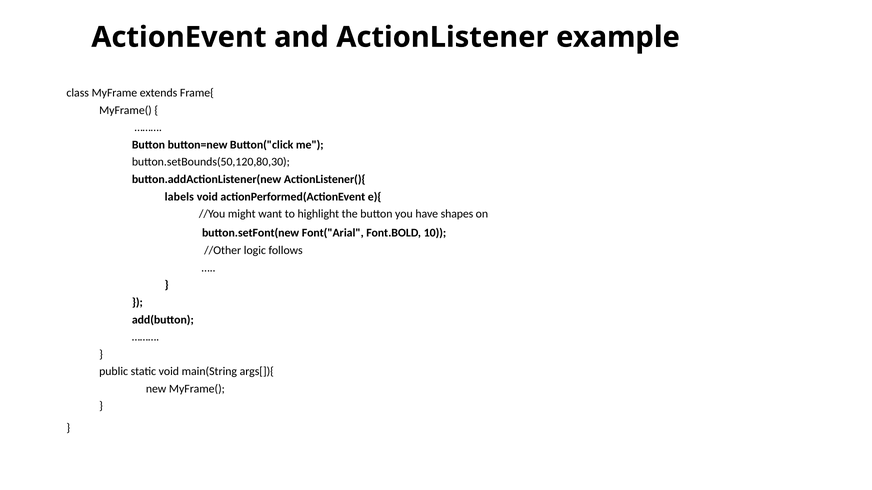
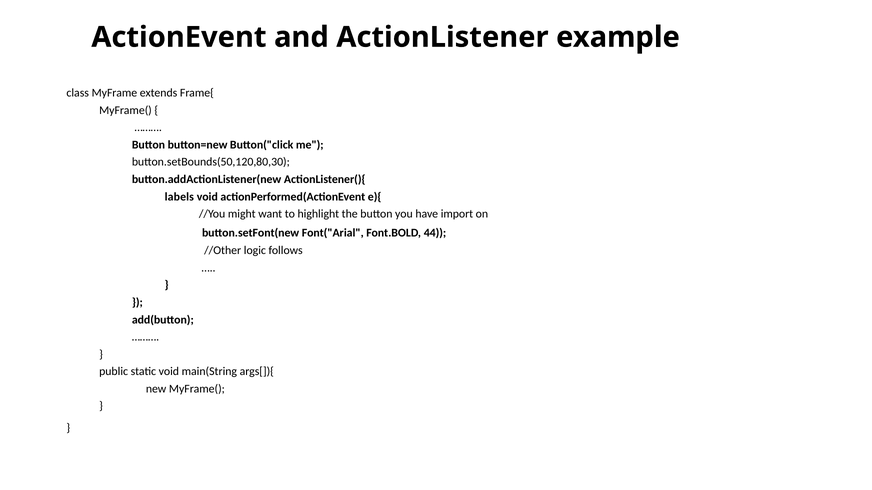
shapes: shapes -> import
10: 10 -> 44
